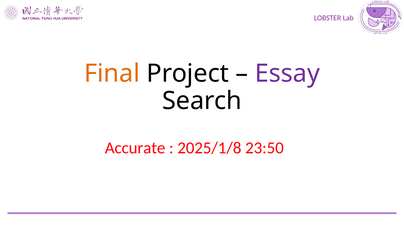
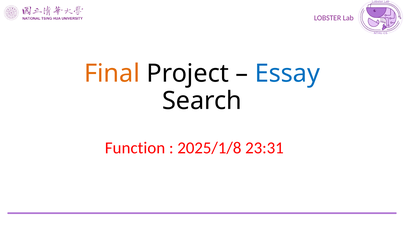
Essay colour: purple -> blue
Accurate: Accurate -> Function
23:50: 23:50 -> 23:31
